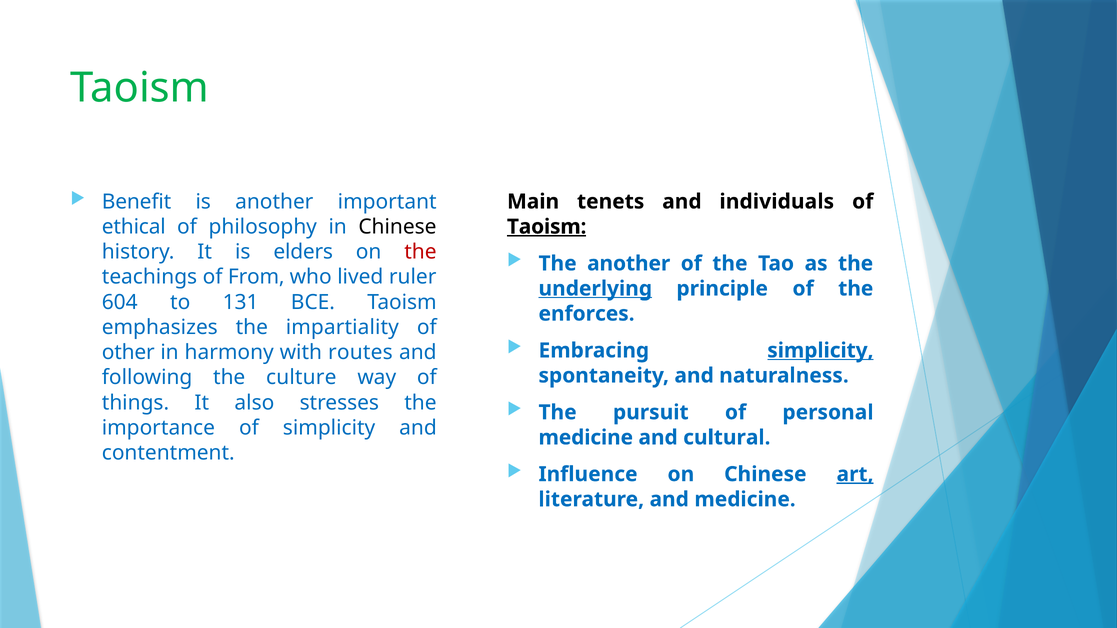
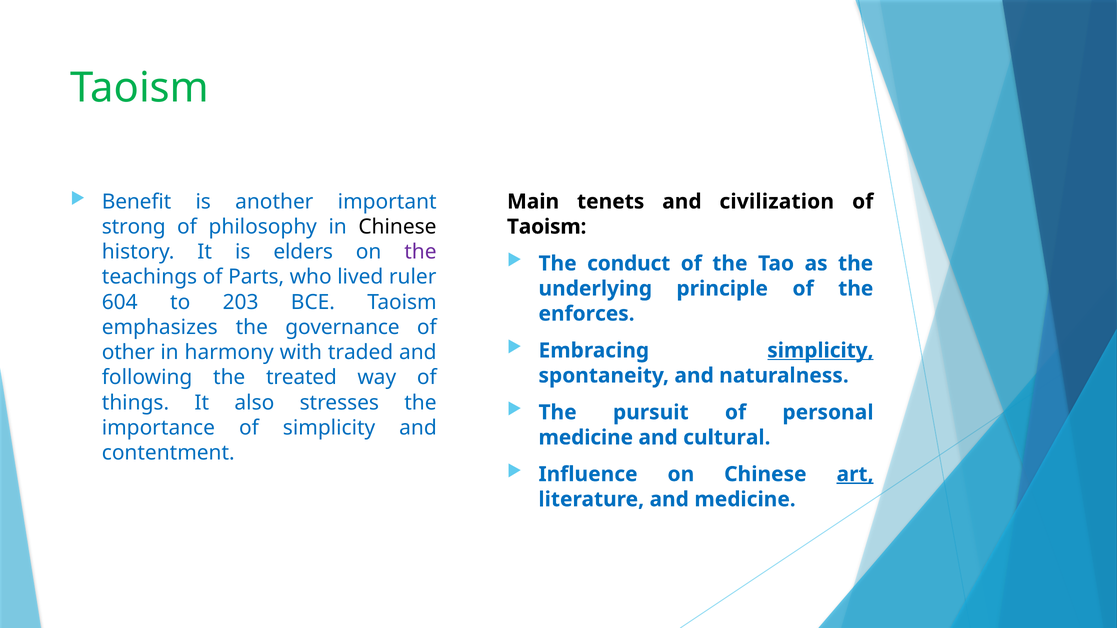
individuals: individuals -> civilization
ethical: ethical -> strong
Taoism at (547, 227) underline: present -> none
the at (420, 252) colour: red -> purple
The another: another -> conduct
From: From -> Parts
underlying underline: present -> none
131: 131 -> 203
impartiality: impartiality -> governance
routes: routes -> traded
culture: culture -> treated
